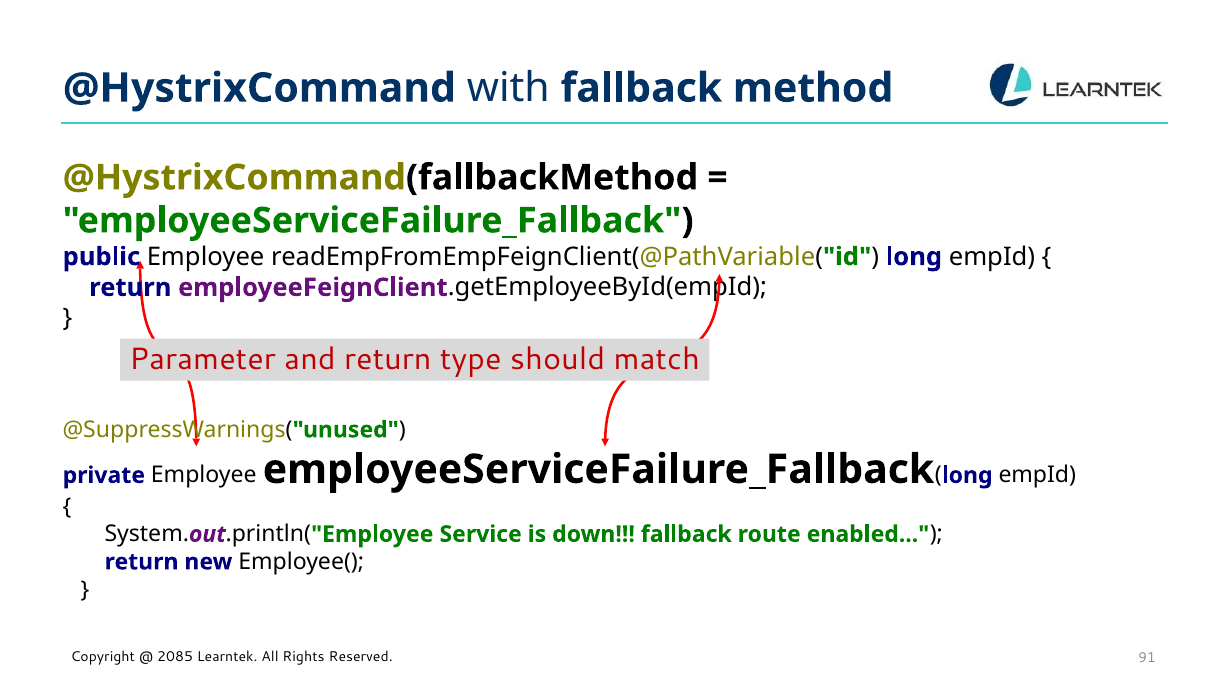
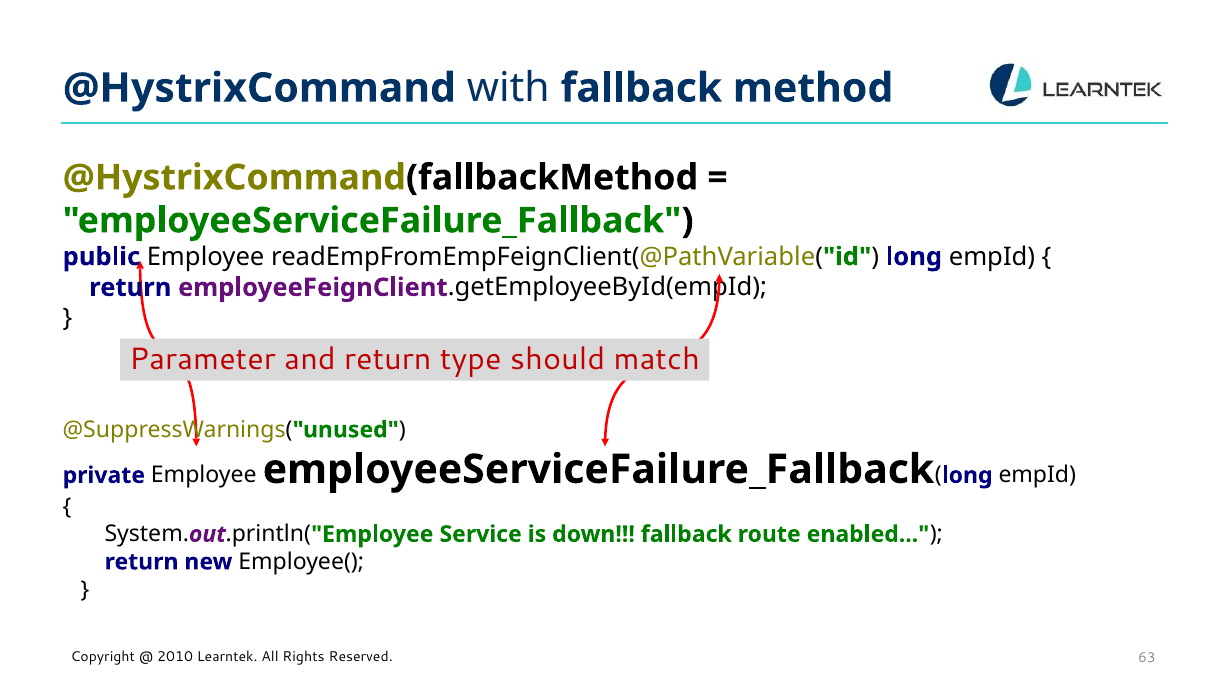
2085: 2085 -> 2010
91: 91 -> 63
